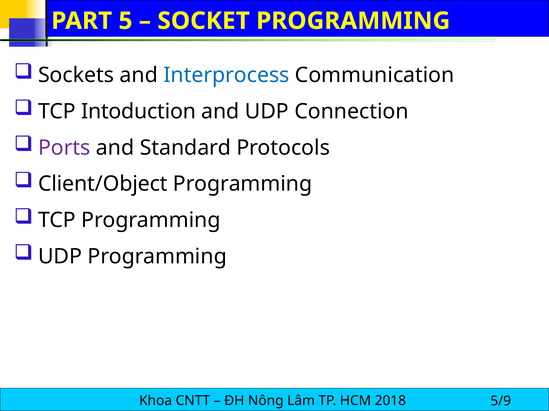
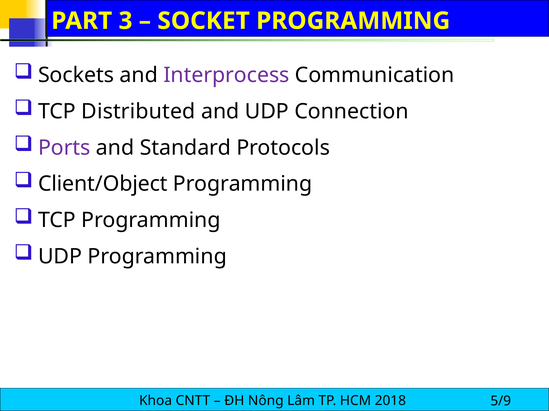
5: 5 -> 3
Interprocess colour: blue -> purple
Intoduction: Intoduction -> Distributed
